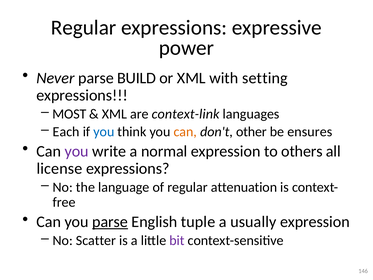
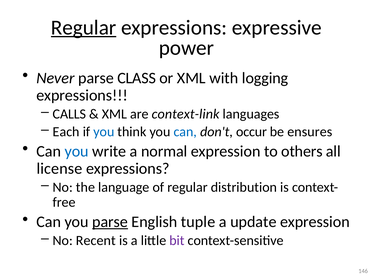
Regular at (84, 28) underline: none -> present
BUILD: BUILD -> CLASS
setting: setting -> logging
MOST: MOST -> CALLS
can at (185, 132) colour: orange -> blue
other: other -> occur
you at (77, 151) colour: purple -> blue
attenuation: attenuation -> distribution
usually: usually -> update
Scatter: Scatter -> Recent
